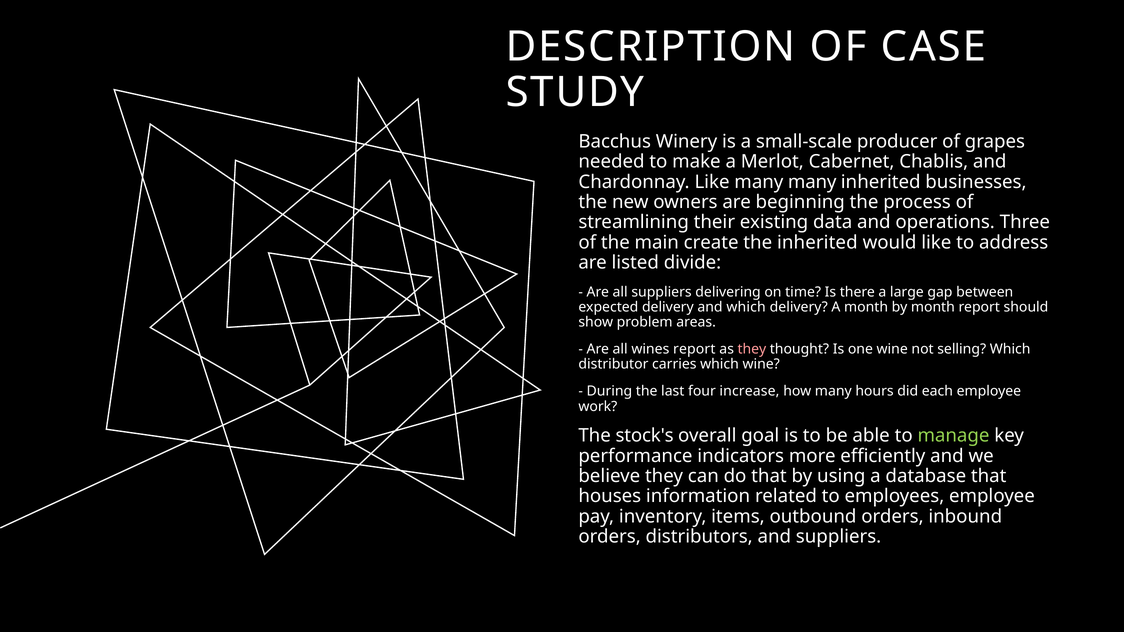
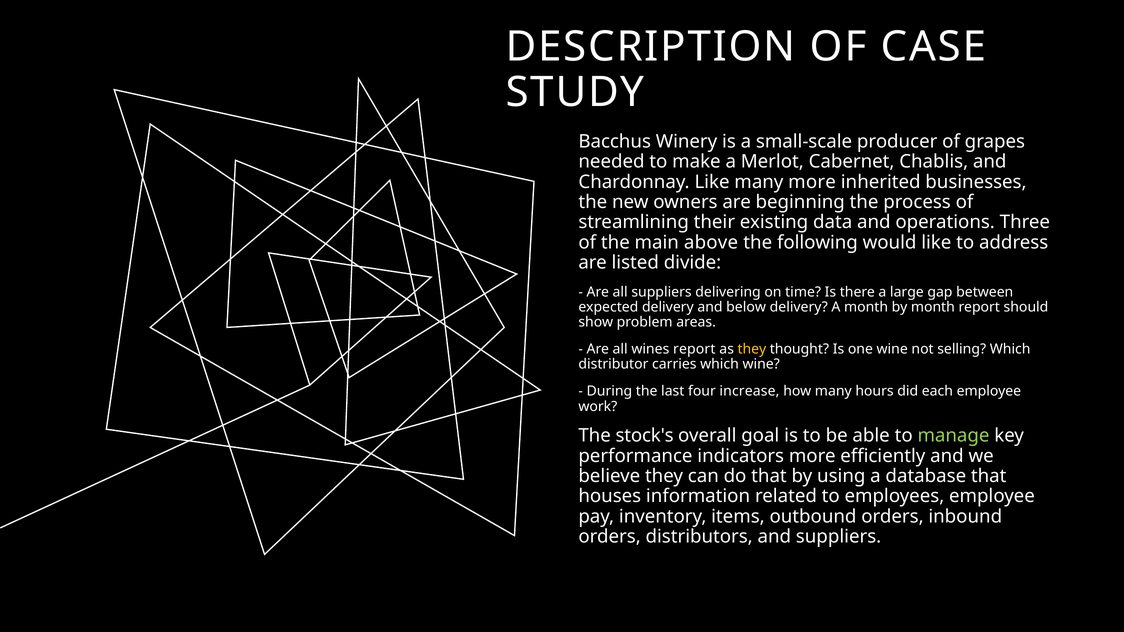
many many: many -> more
create: create -> above
the inherited: inherited -> following
and which: which -> below
they at (752, 349) colour: pink -> yellow
